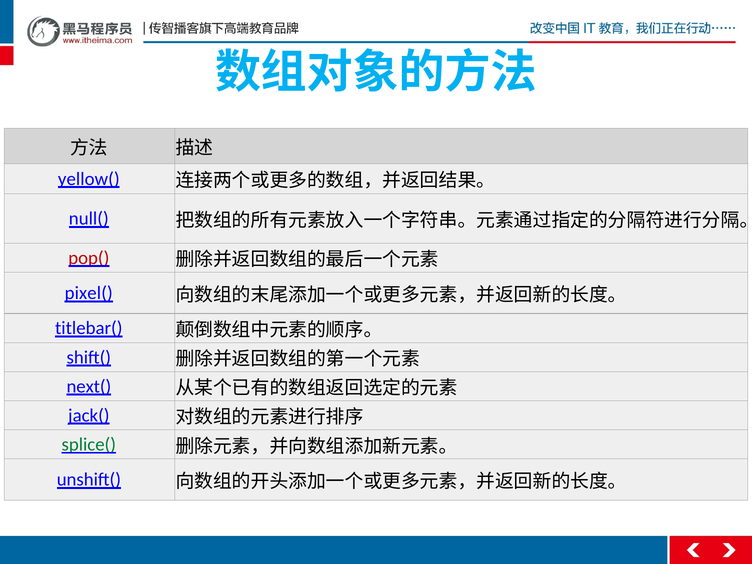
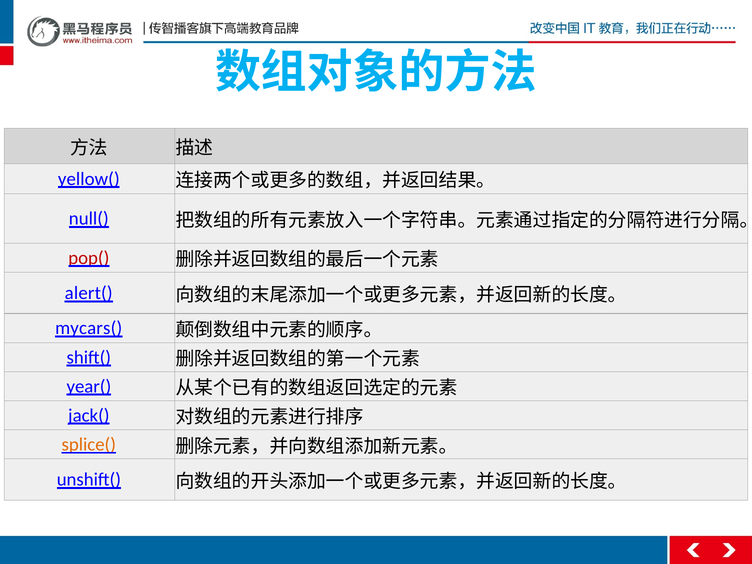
pixel(: pixel( -> alert(
titlebar(: titlebar( -> mycars(
next(: next( -> year(
splice( colour: green -> orange
